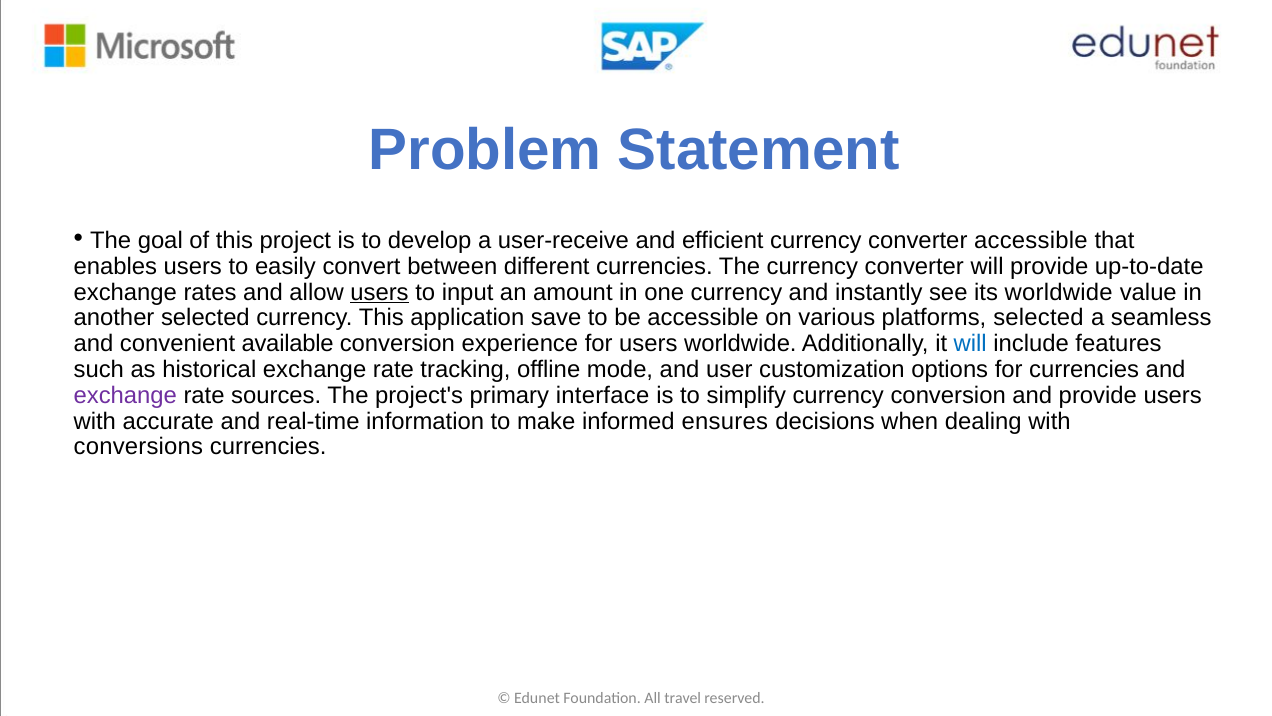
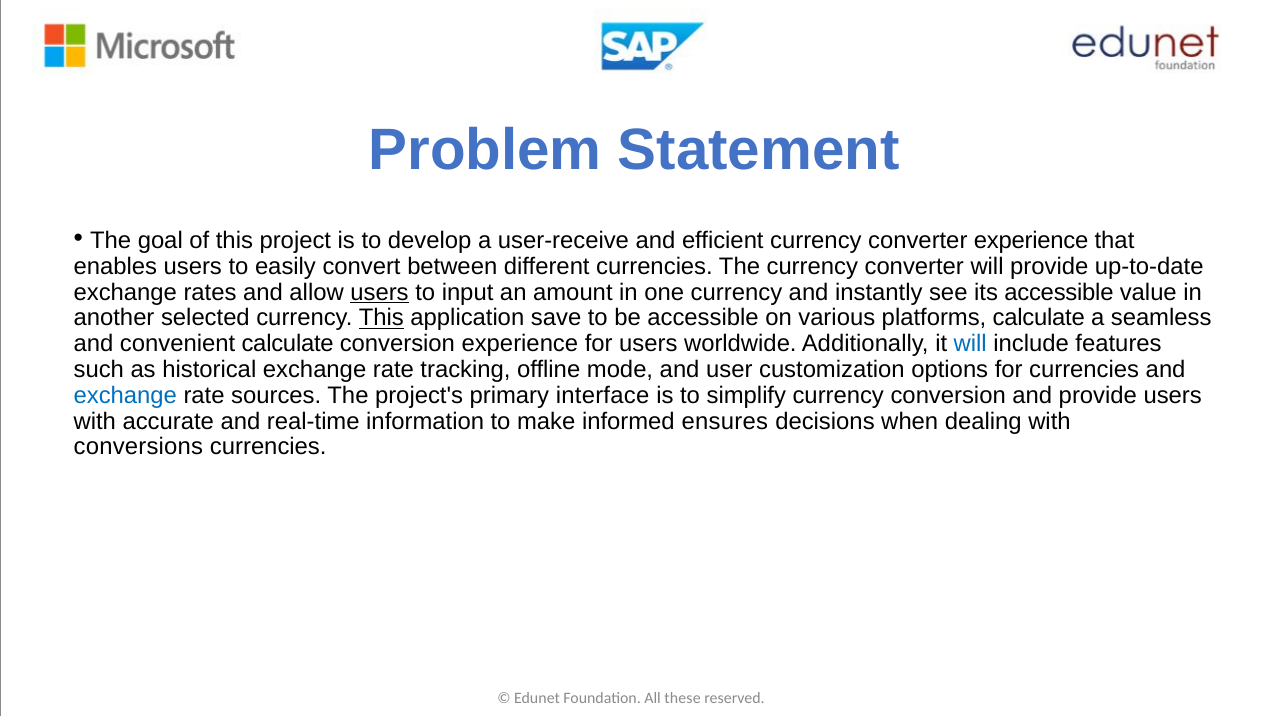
converter accessible: accessible -> experience
its worldwide: worldwide -> accessible
This at (381, 318) underline: none -> present
platforms selected: selected -> calculate
convenient available: available -> calculate
exchange at (125, 395) colour: purple -> blue
travel: travel -> these
